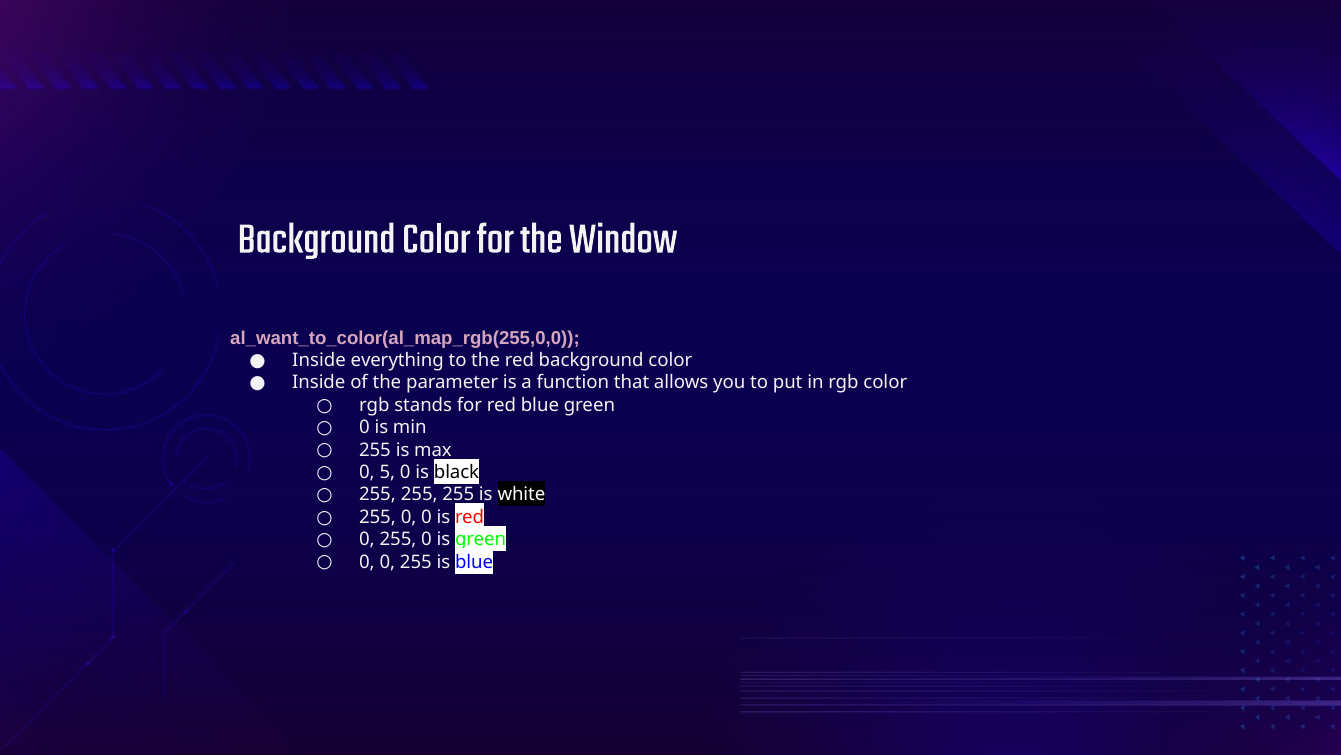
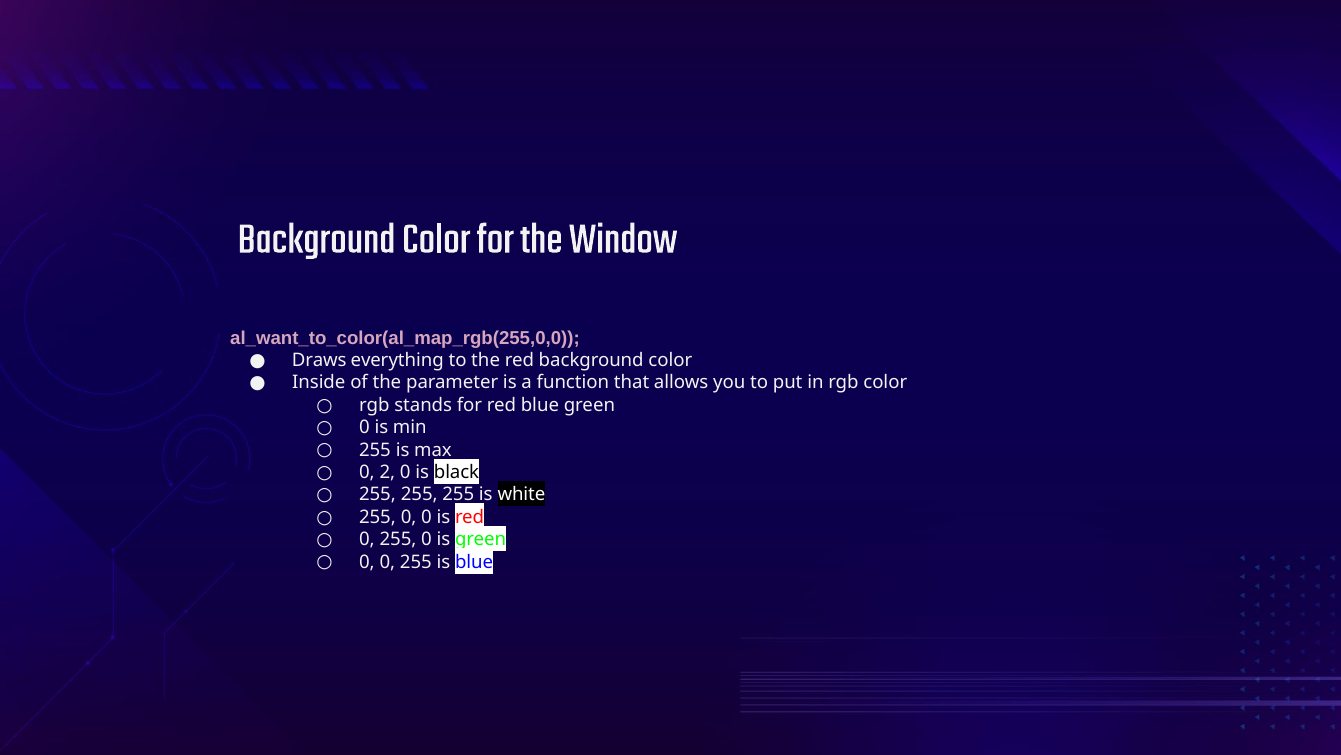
Inside at (319, 360): Inside -> Draws
5: 5 -> 2
